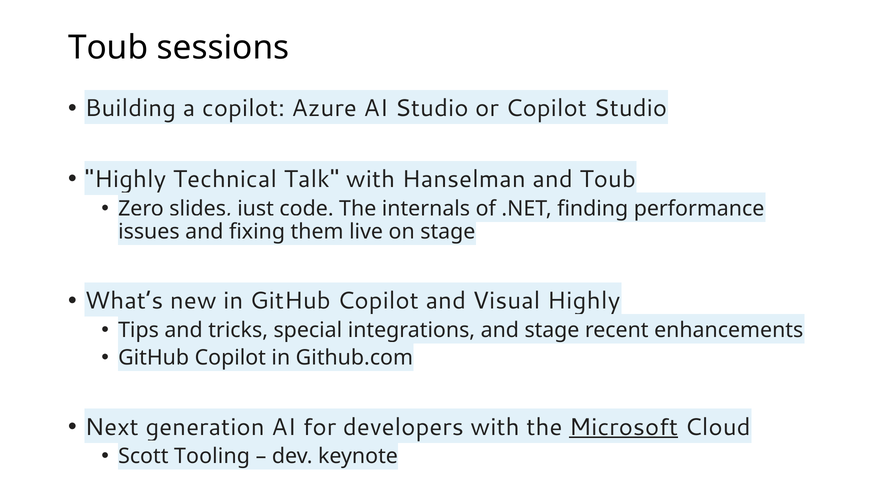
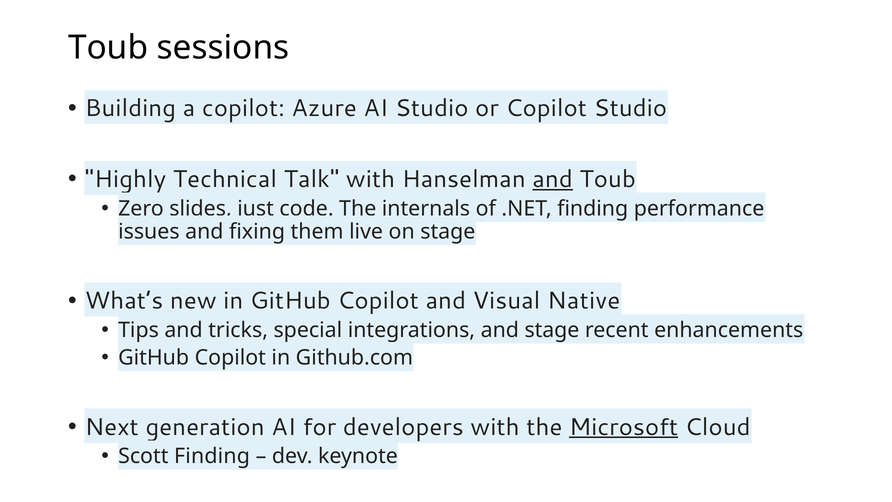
and at (553, 179) underline: none -> present
Visual Highly: Highly -> Native
Scott Tooling: Tooling -> Finding
